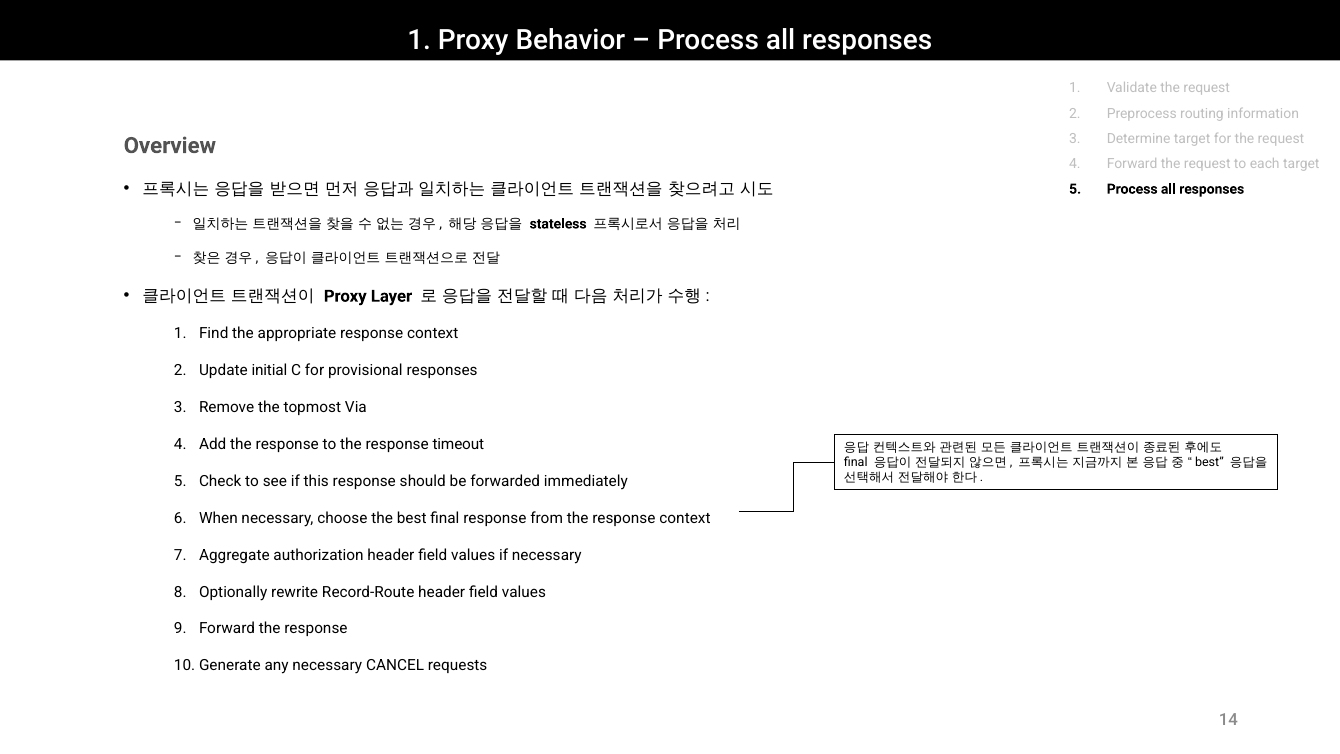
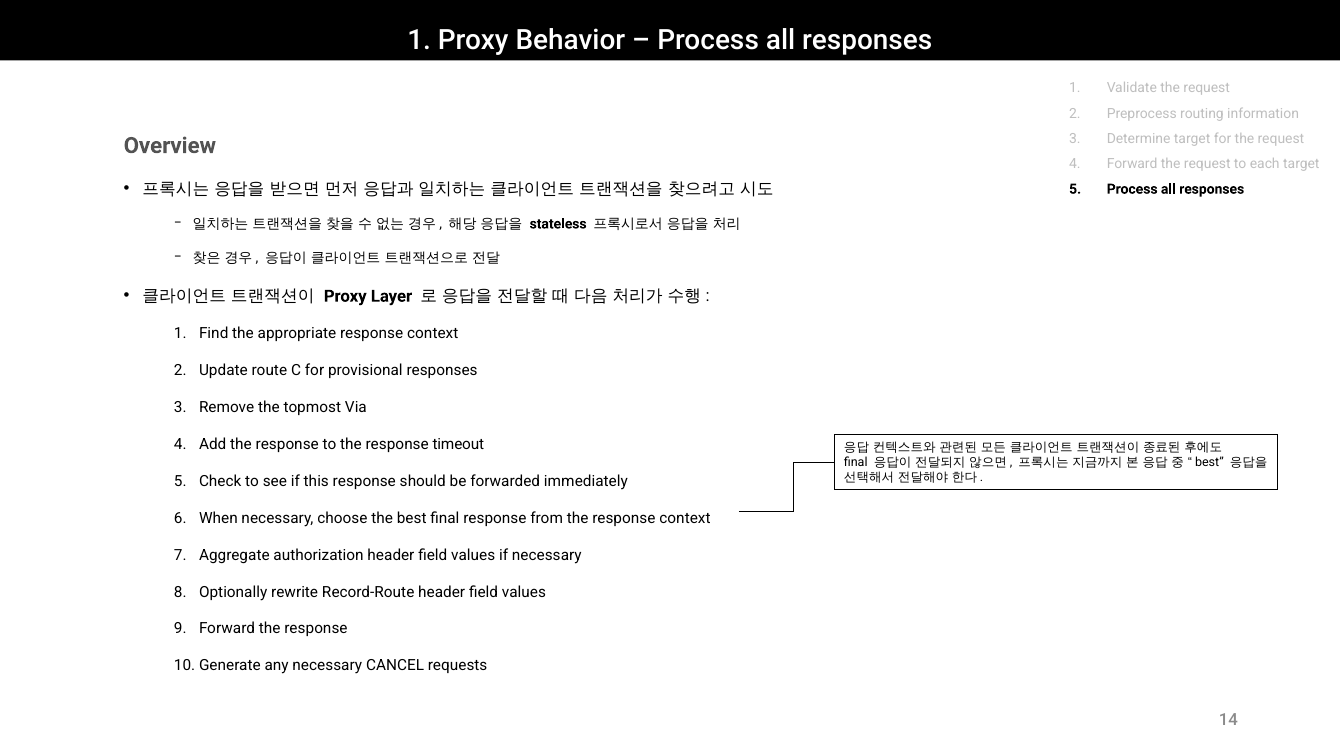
initial: initial -> route
